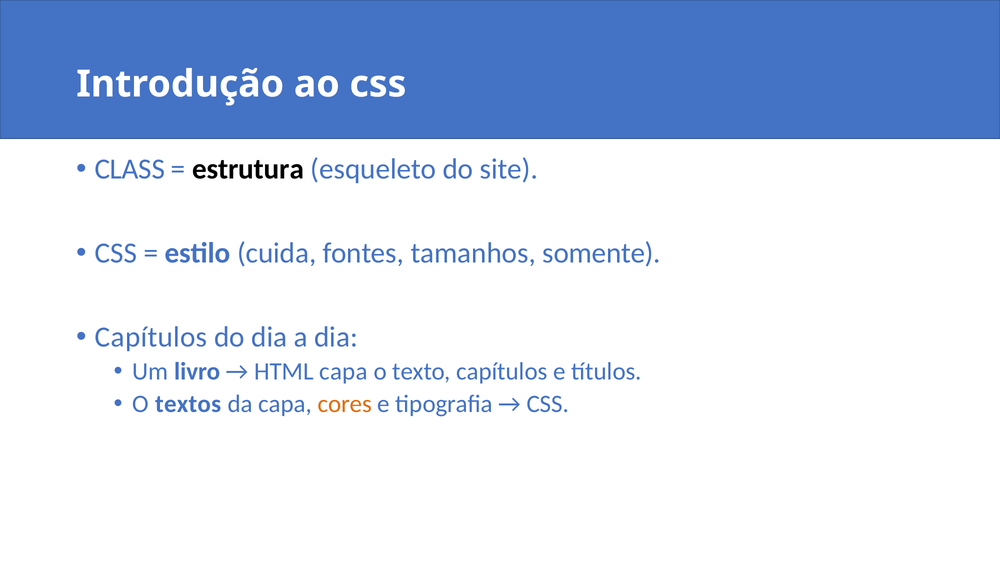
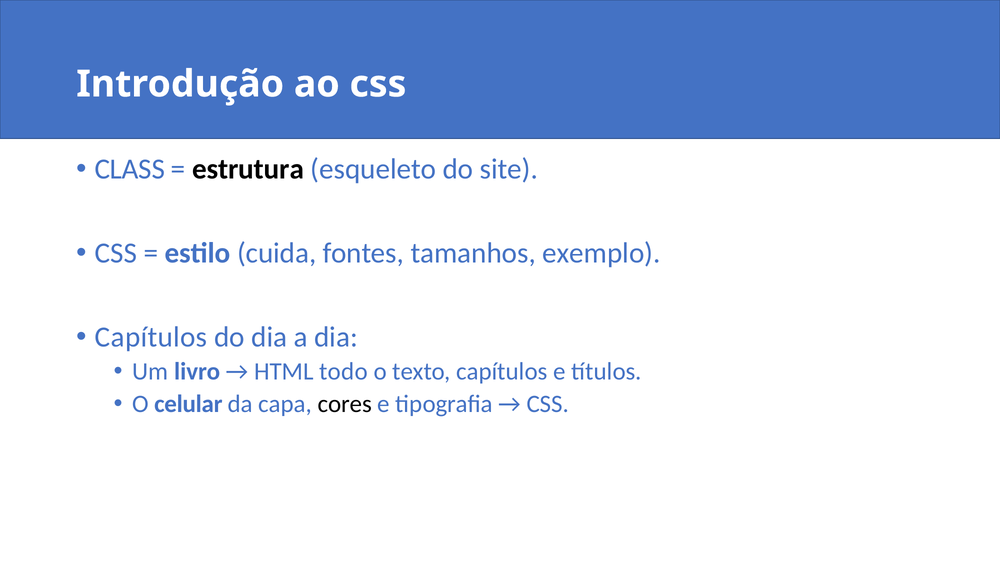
somente: somente -> exemplo
HTML capa: capa -> todo
textos: textos -> celular
cores colour: orange -> black
